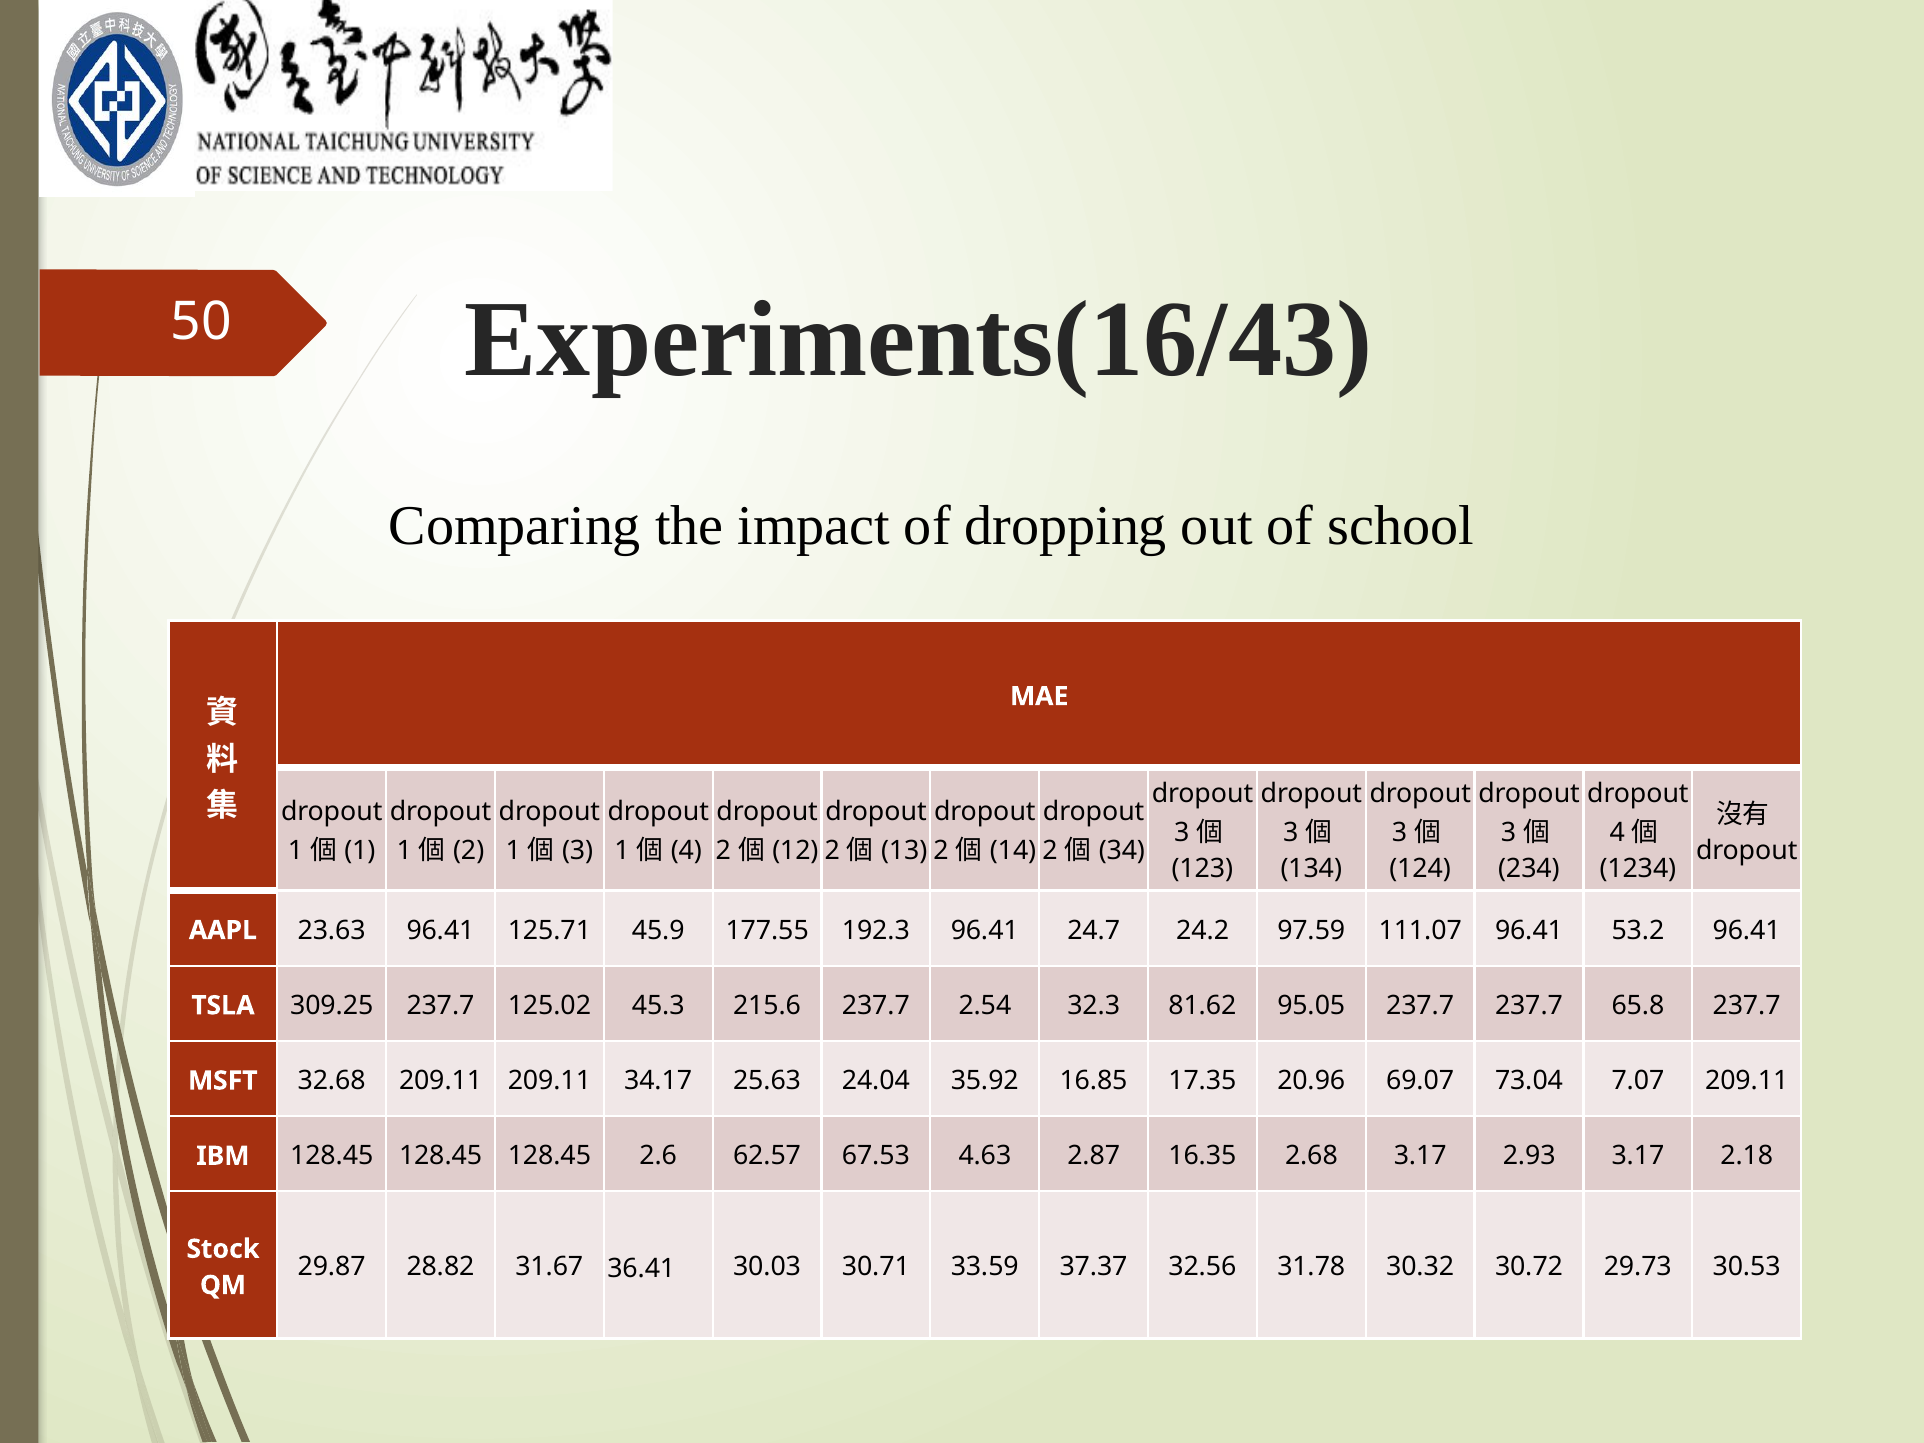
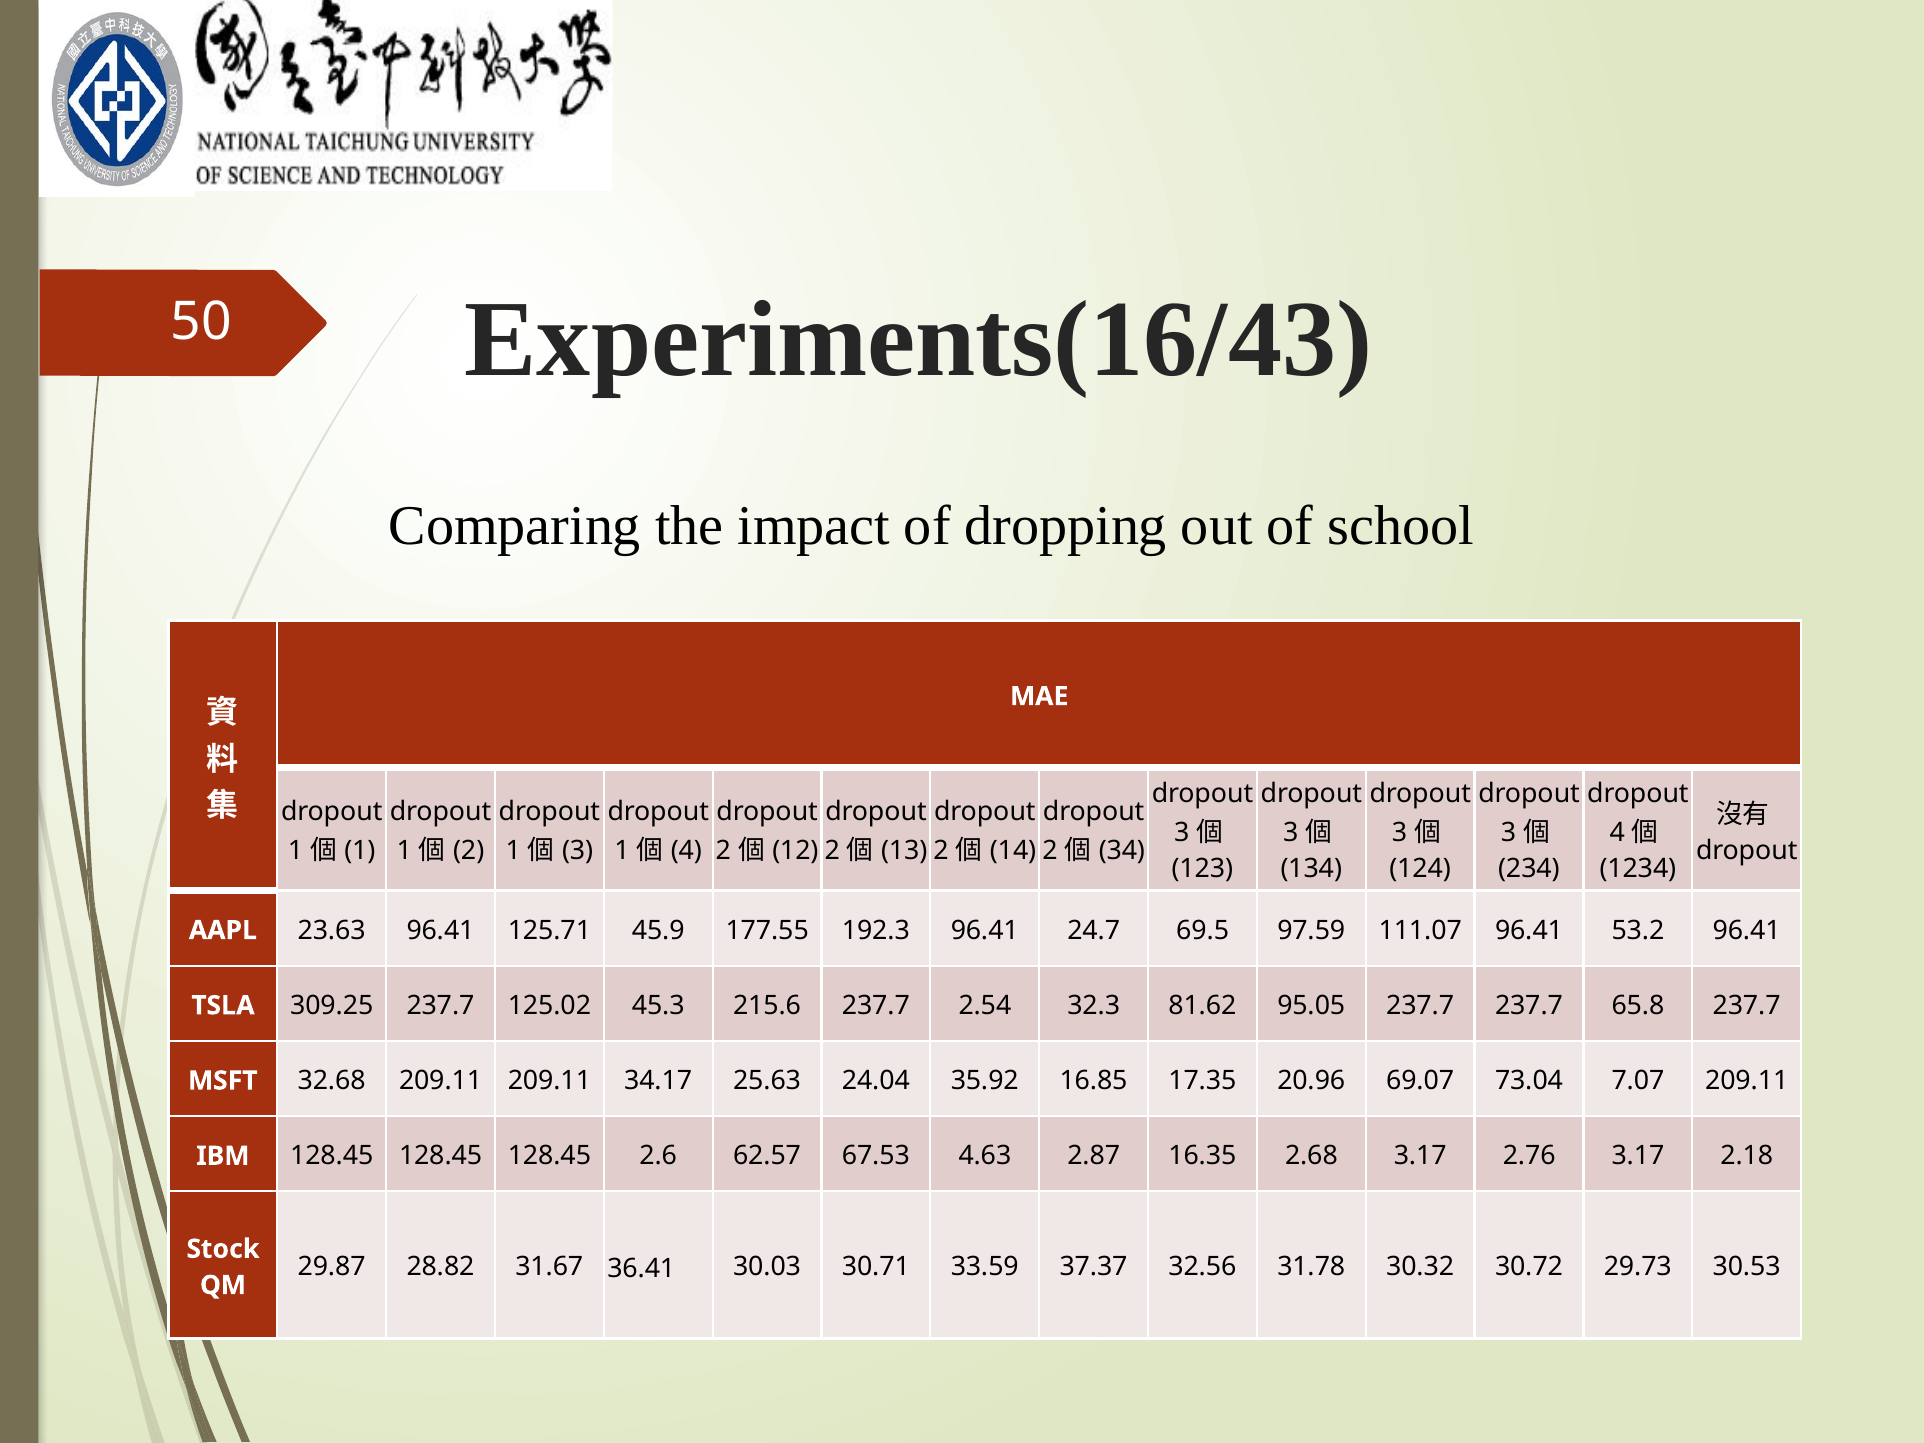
24.2: 24.2 -> 69.5
2.93: 2.93 -> 2.76
